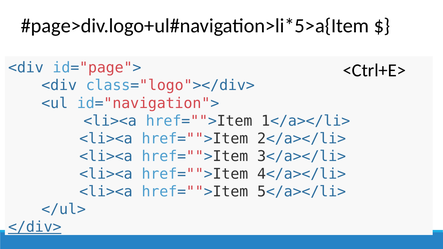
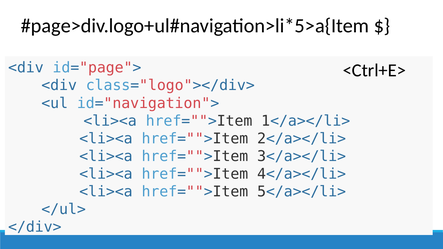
</div> underline: present -> none
